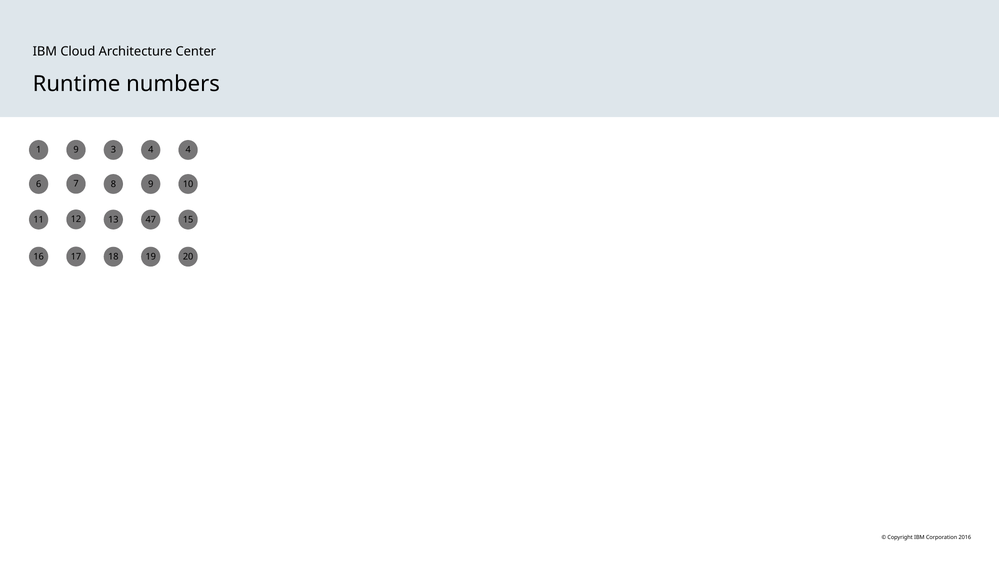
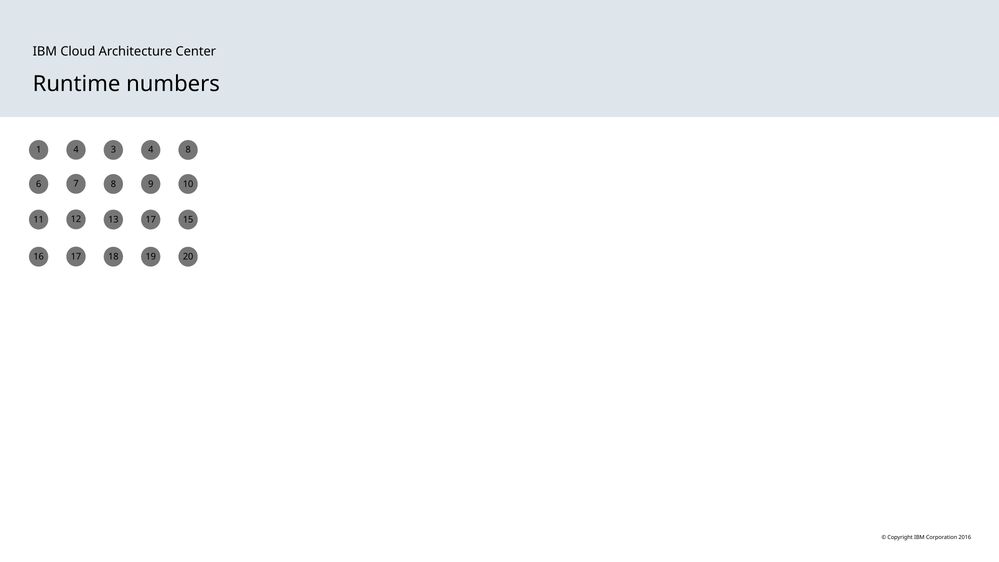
1 9: 9 -> 4
4 4: 4 -> 8
13 47: 47 -> 17
